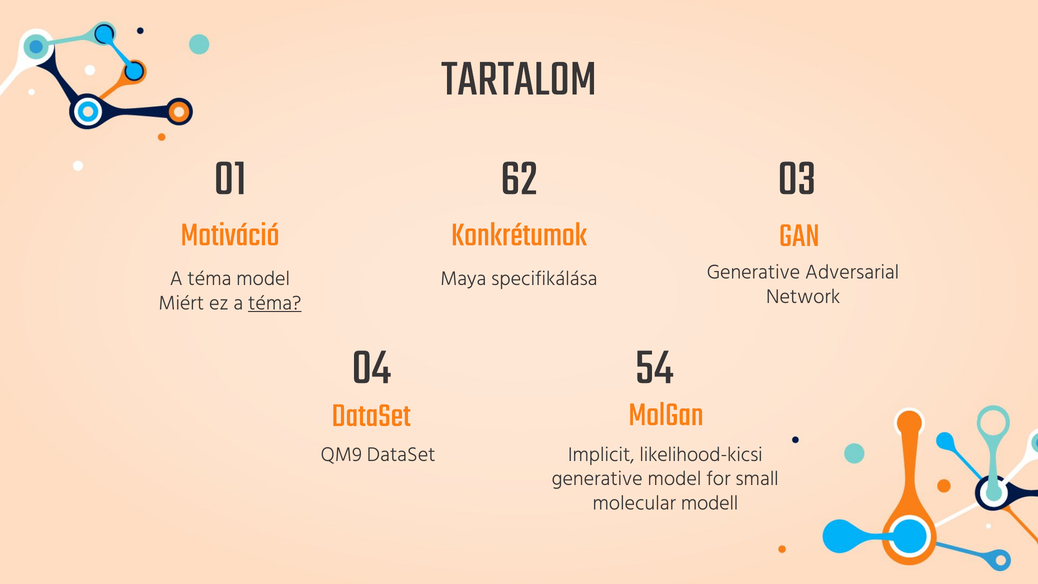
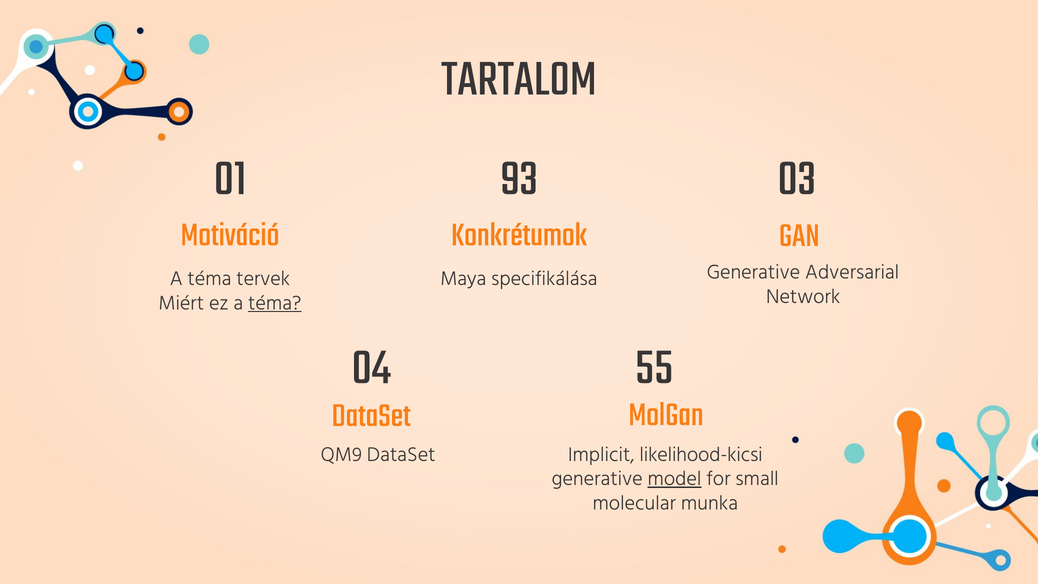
62: 62 -> 93
téma model: model -> tervek
54: 54 -> 55
model at (674, 479) underline: none -> present
modell: modell -> munka
